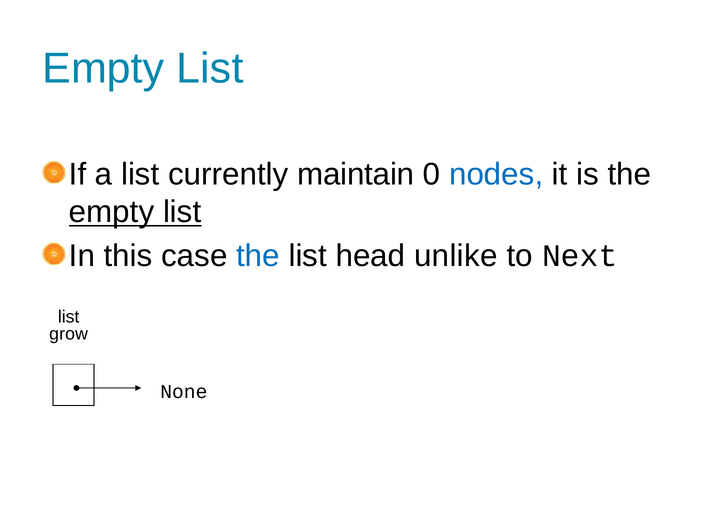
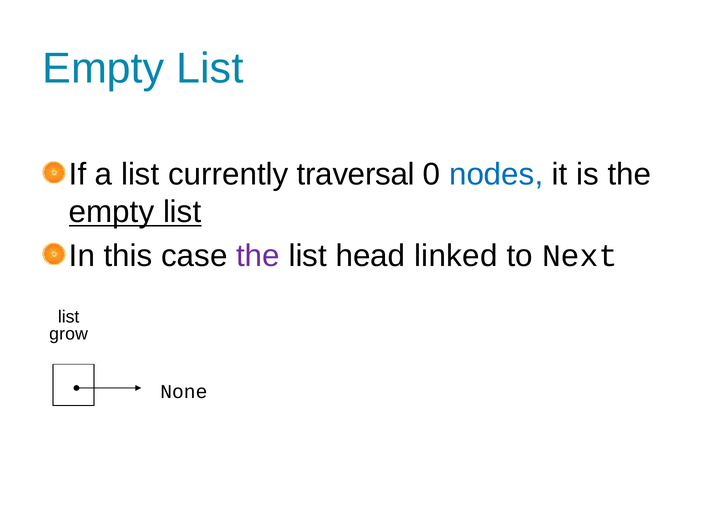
maintain: maintain -> traversal
the at (258, 256) colour: blue -> purple
unlike: unlike -> linked
